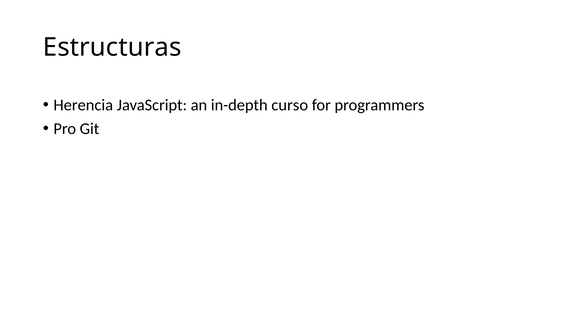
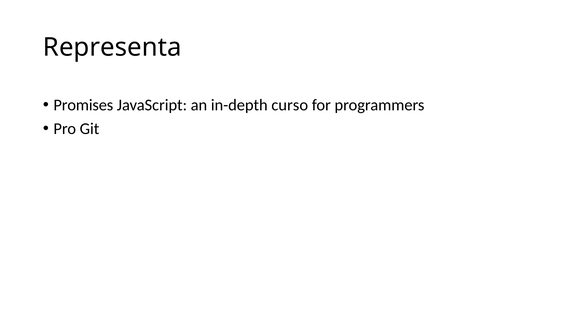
Estructuras: Estructuras -> Representa
Herencia: Herencia -> Promises
